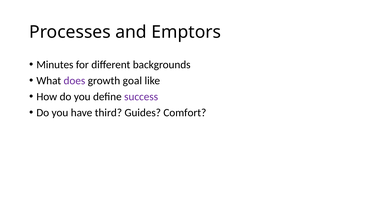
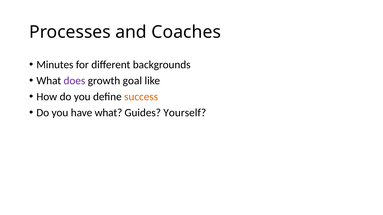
Emptors: Emptors -> Coaches
success colour: purple -> orange
have third: third -> what
Comfort: Comfort -> Yourself
